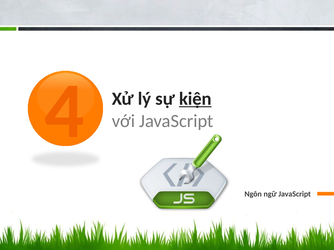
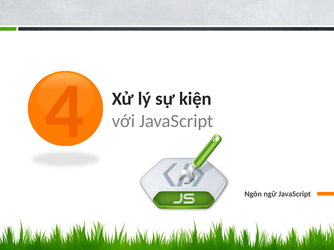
kiện underline: present -> none
